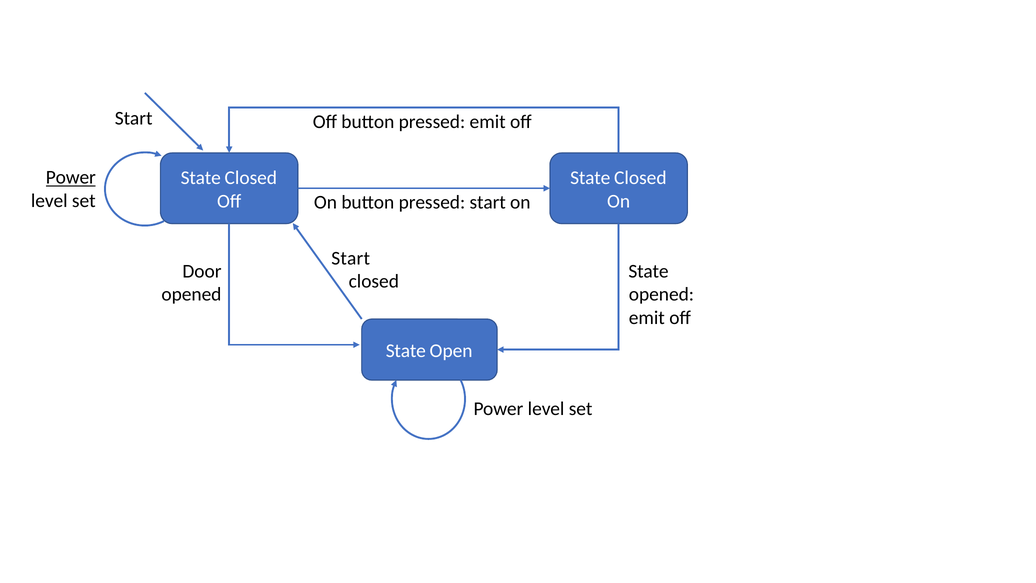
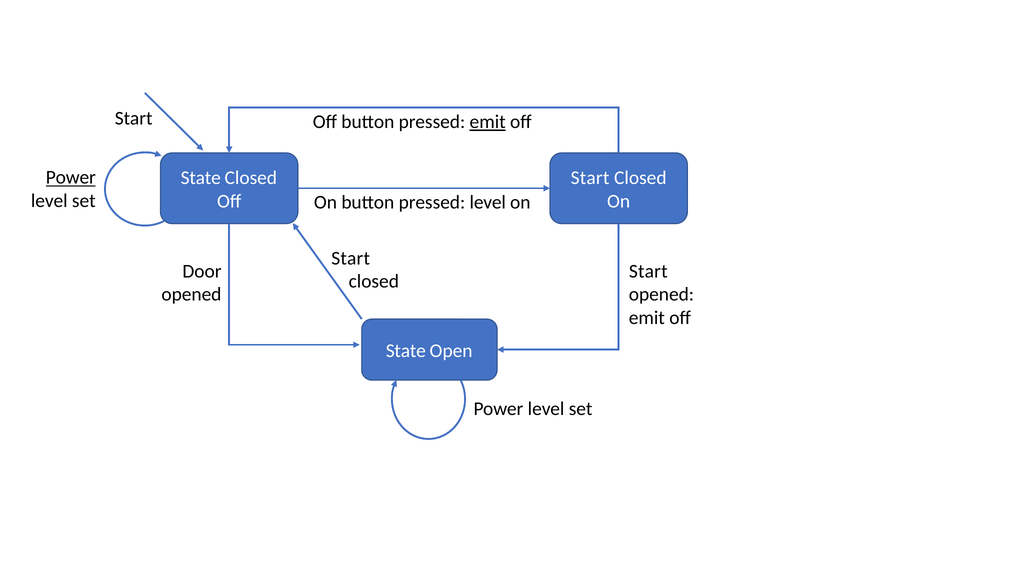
emit at (488, 122) underline: none -> present
State at (590, 178): State -> Start
pressed start: start -> level
State at (649, 271): State -> Start
